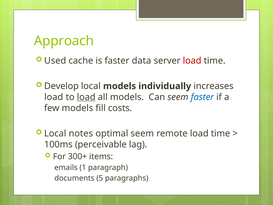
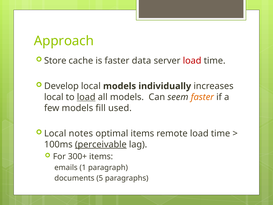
Used: Used -> Store
load at (54, 97): load -> local
faster at (202, 97) colour: blue -> orange
costs: costs -> used
optimal seem: seem -> items
perceivable underline: none -> present
